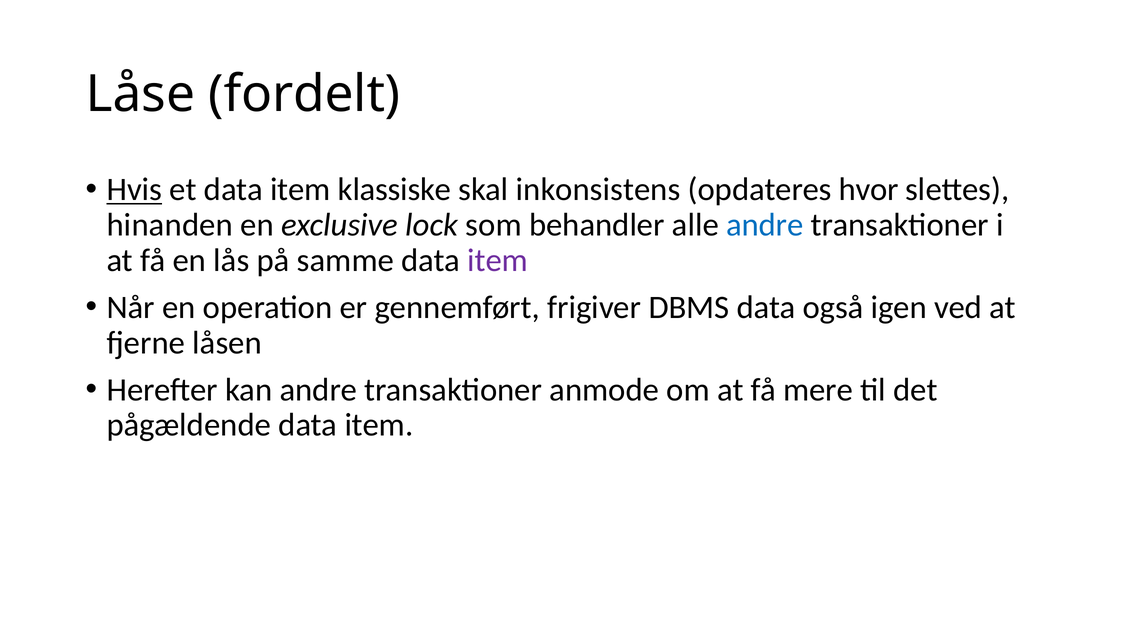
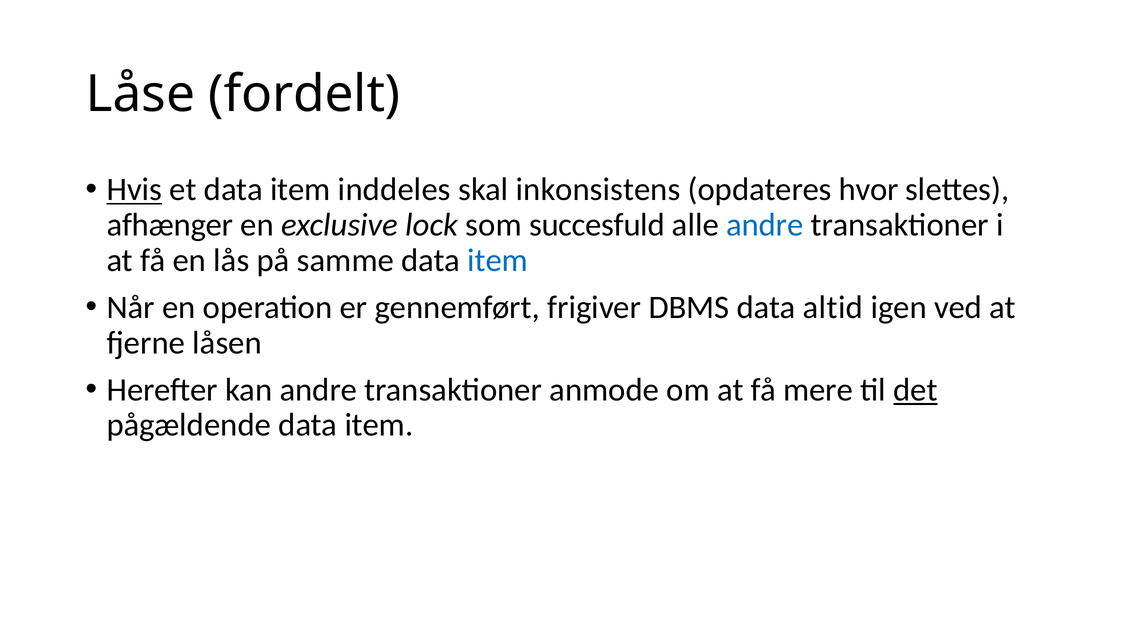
klassiske: klassiske -> inddeles
hinanden: hinanden -> afhænger
behandler: behandler -> succesfuld
item at (498, 261) colour: purple -> blue
også: også -> altid
det underline: none -> present
